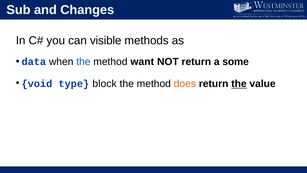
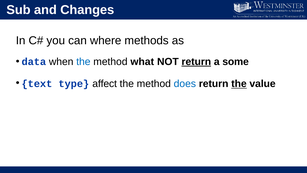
visible: visible -> where
want: want -> what
return at (196, 62) underline: none -> present
void: void -> text
block: block -> affect
does colour: orange -> blue
